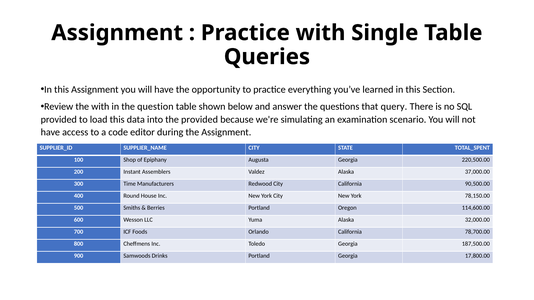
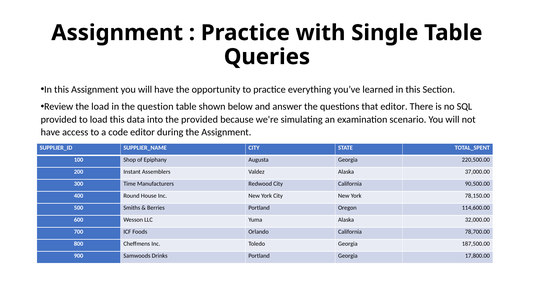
the with: with -> load
that query: query -> editor
